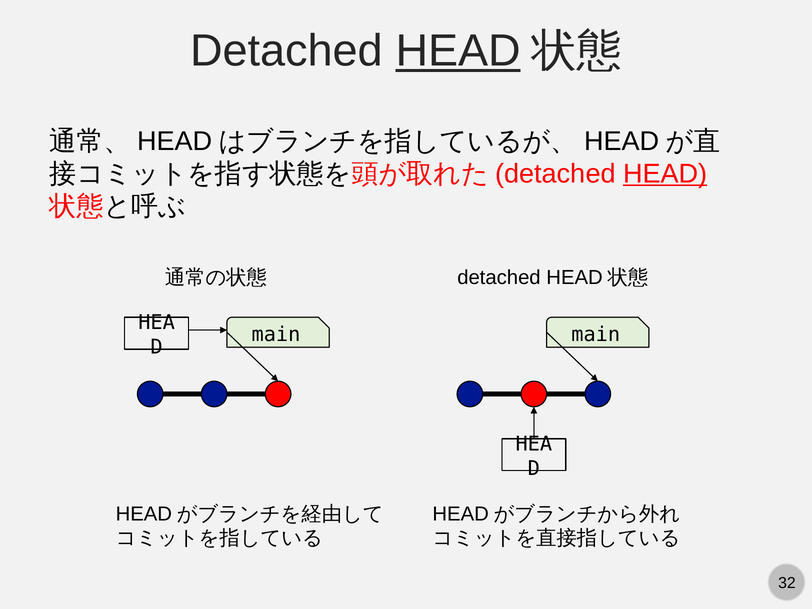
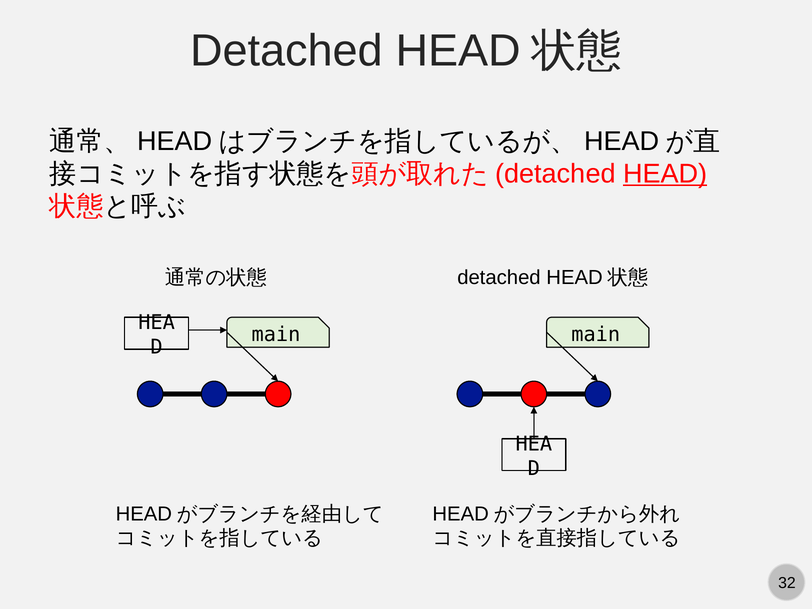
HEAD at (458, 51) underline: present -> none
